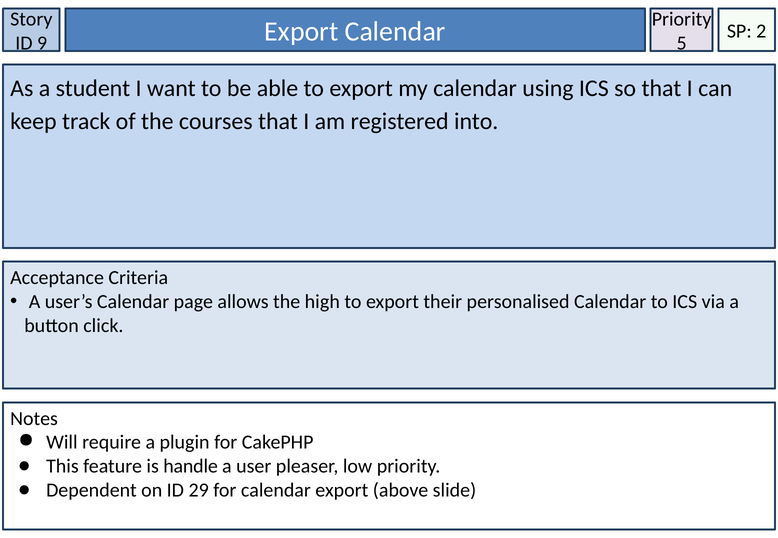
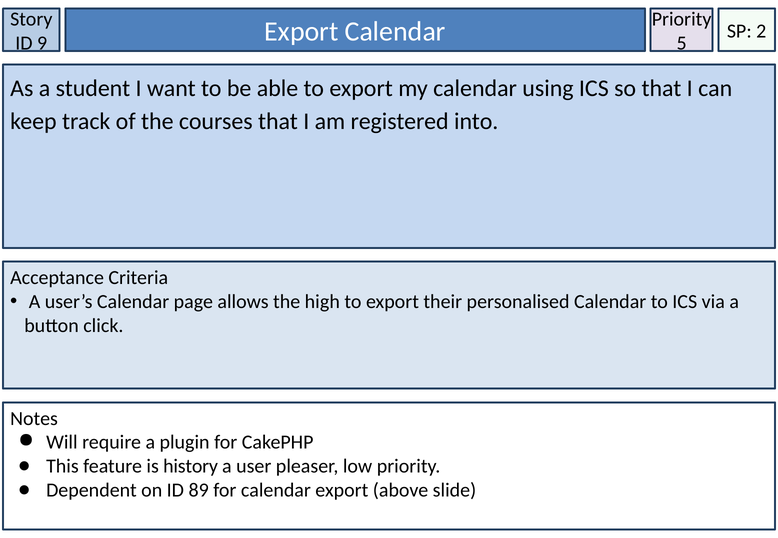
handle: handle -> history
29: 29 -> 89
